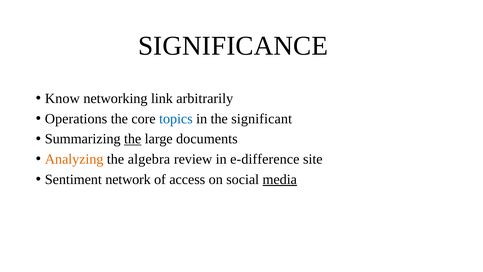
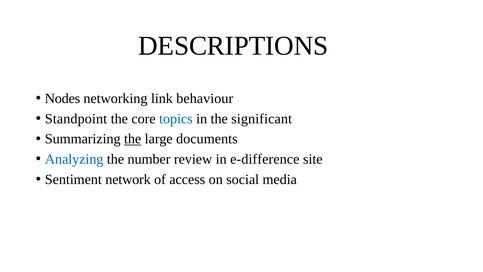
SIGNIFICANCE: SIGNIFICANCE -> DESCRIPTIONS
Know: Know -> Nodes
arbitrarily: arbitrarily -> behaviour
Operations: Operations -> Standpoint
Analyzing colour: orange -> blue
algebra: algebra -> number
media underline: present -> none
